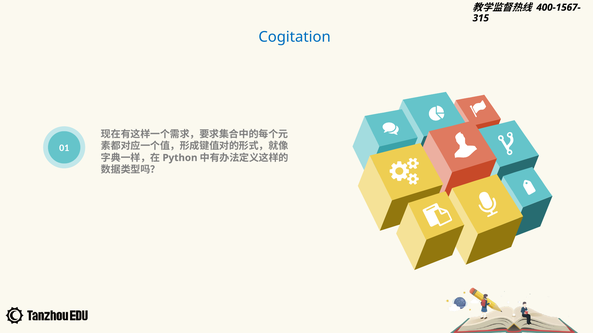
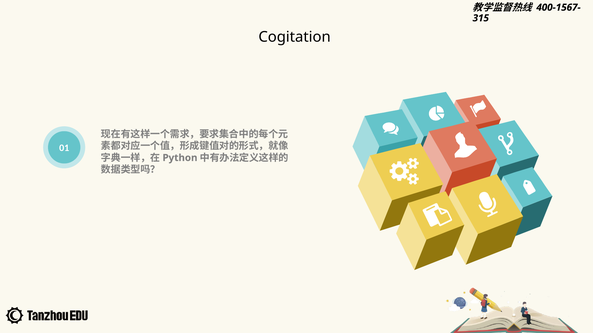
Cogitation colour: blue -> black
